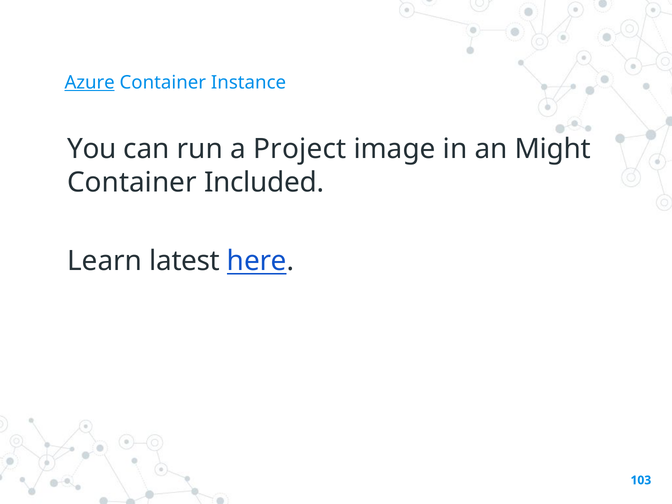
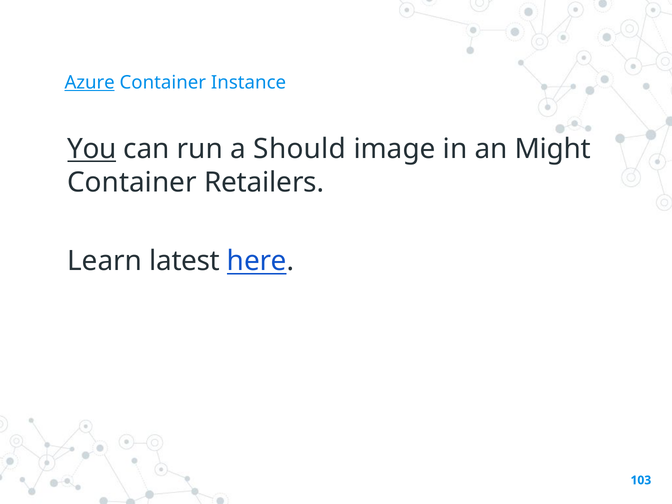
You underline: none -> present
Project: Project -> Should
Included: Included -> Retailers
